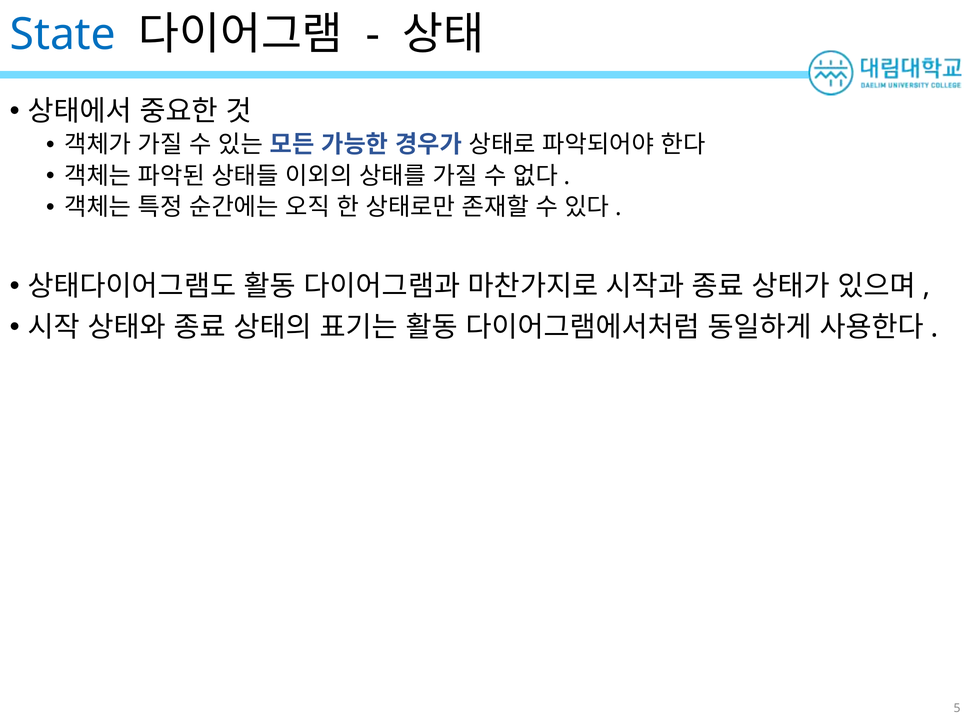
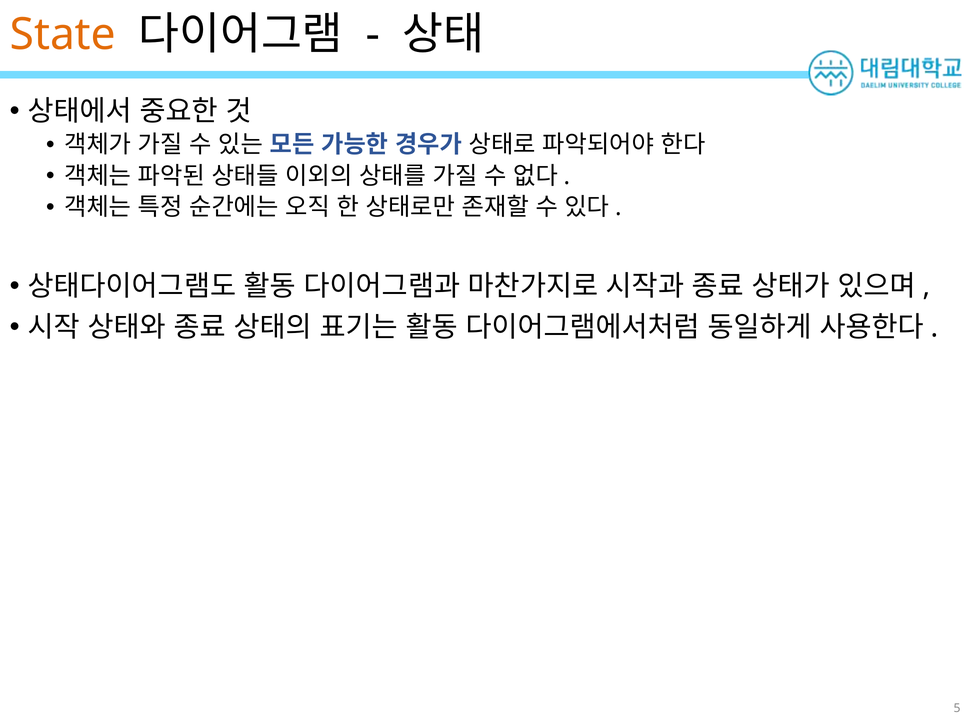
State colour: blue -> orange
